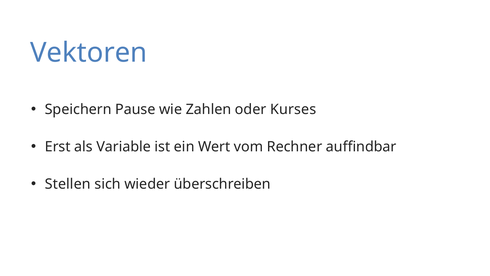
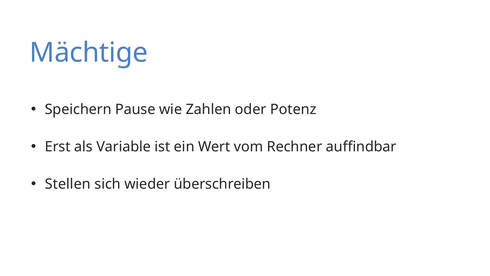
Vektoren: Vektoren -> Mächtige
Kurses: Kurses -> Potenz
